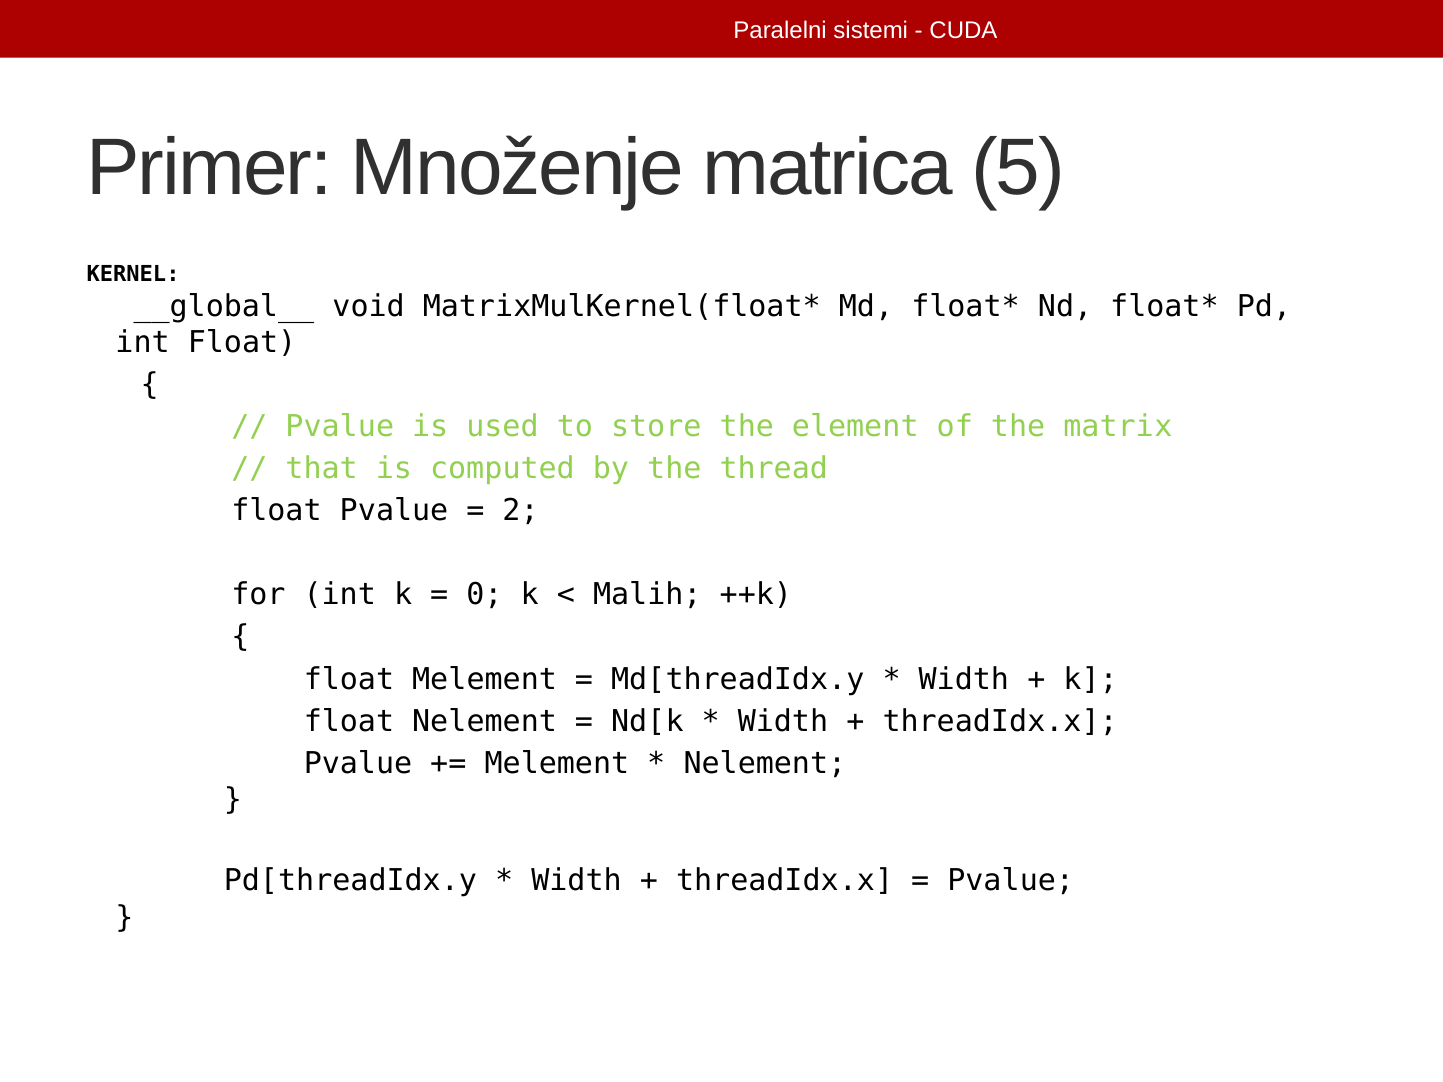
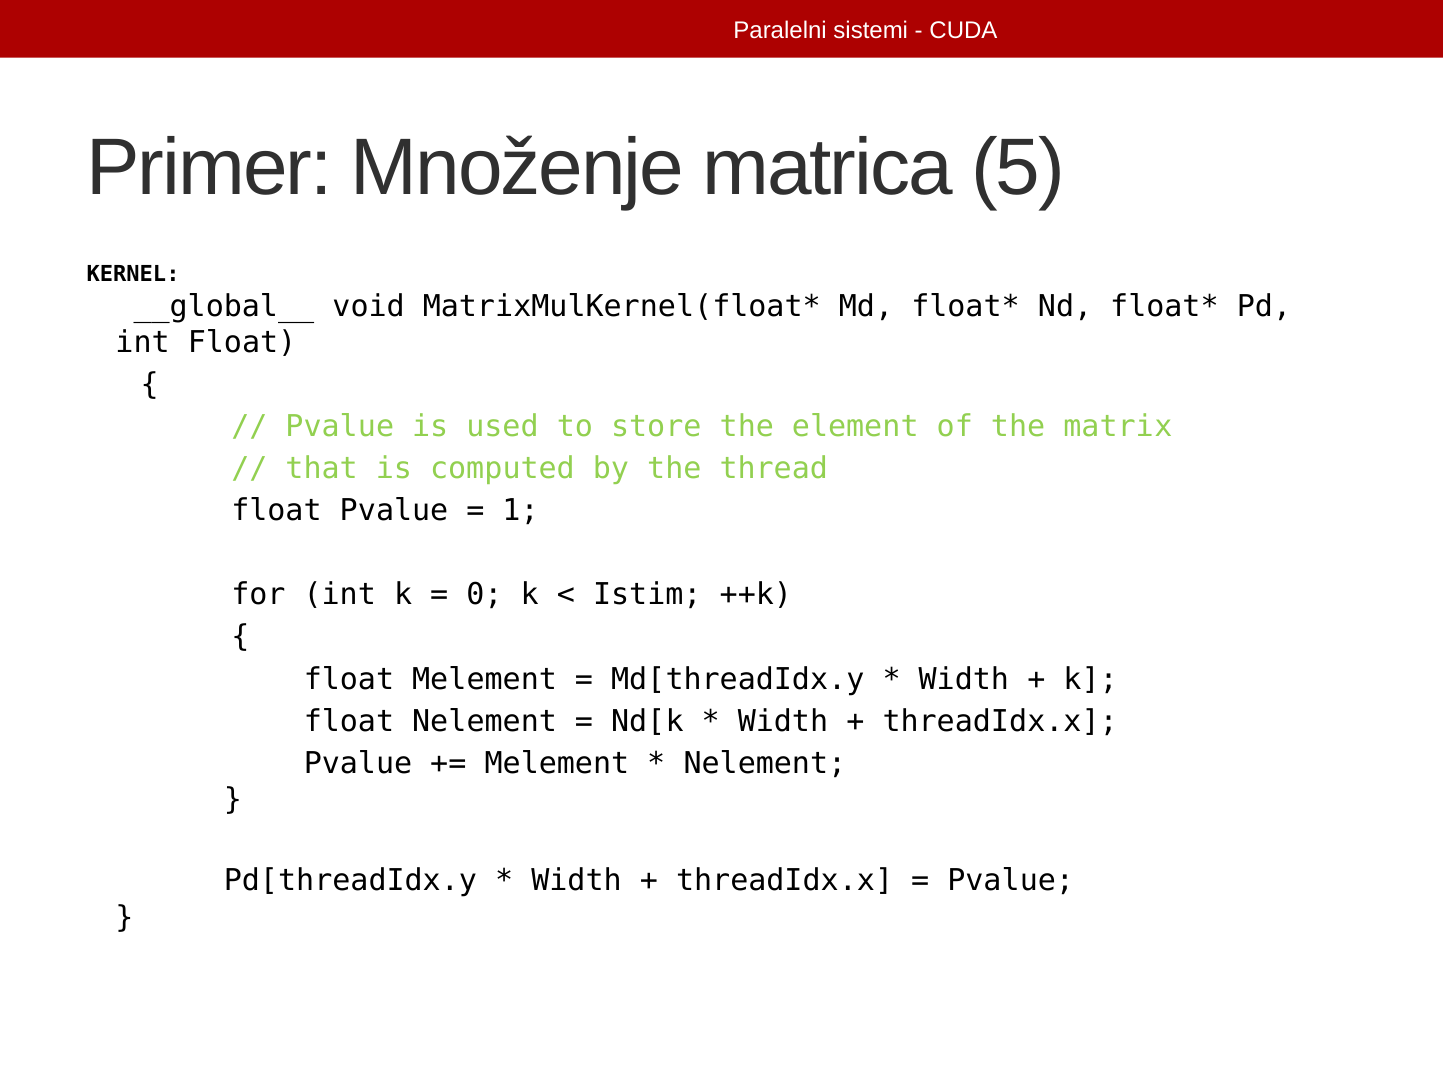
2: 2 -> 1
Malih: Malih -> Istim
